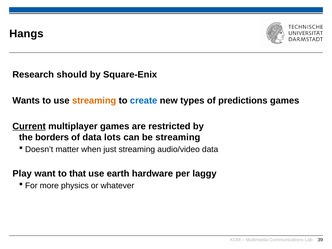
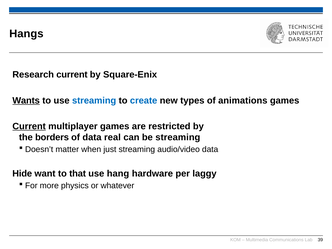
Research should: should -> current
Wants underline: none -> present
streaming at (94, 100) colour: orange -> blue
predictions: predictions -> animations
lots: lots -> real
Play: Play -> Hide
earth: earth -> hang
